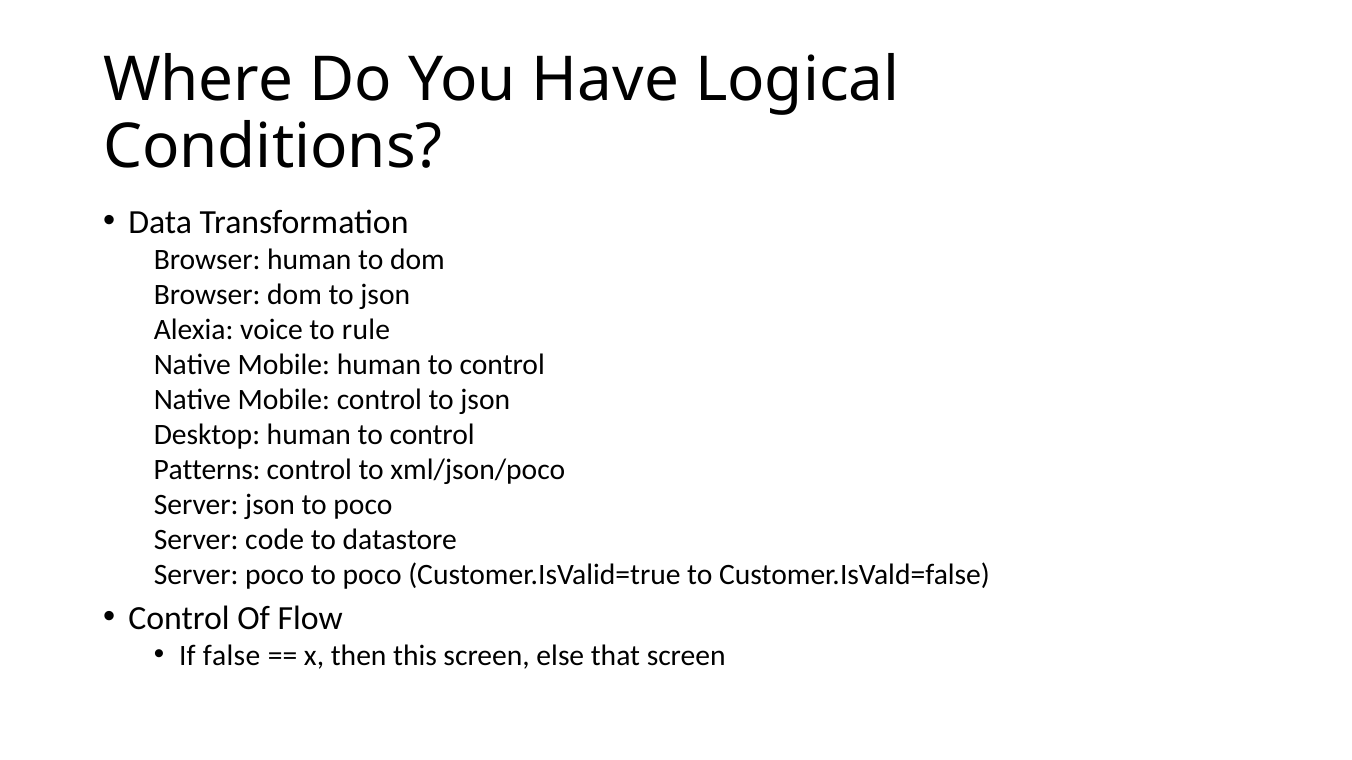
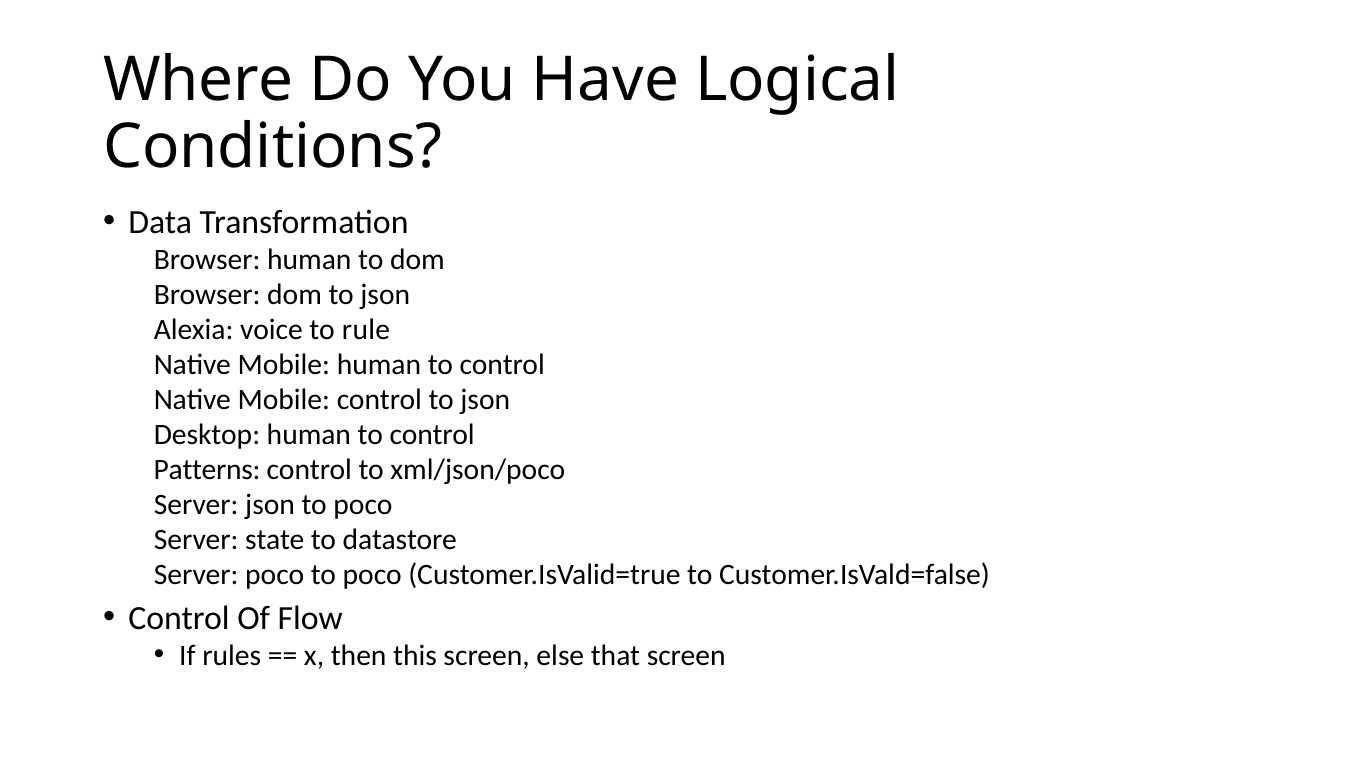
code: code -> state
false: false -> rules
